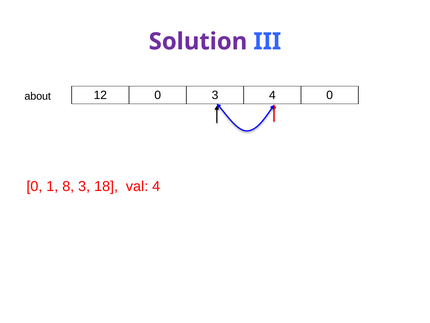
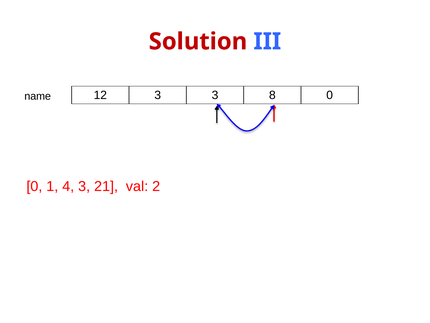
Solution colour: purple -> red
12 0: 0 -> 3
3 4: 4 -> 8
about: about -> name
8: 8 -> 4
18: 18 -> 21
val 4: 4 -> 2
